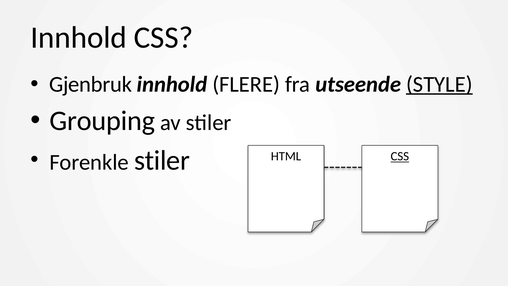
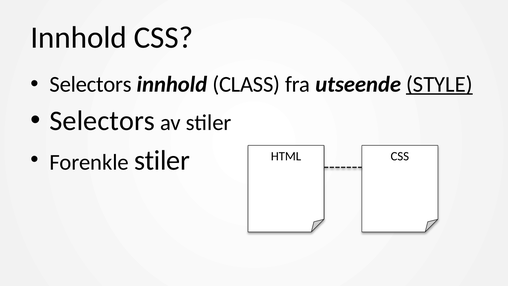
Gjenbruk at (91, 84): Gjenbruk -> Selectors
FLERE: FLERE -> CLASS
Grouping at (102, 121): Grouping -> Selectors
CSS at (400, 156) underline: present -> none
